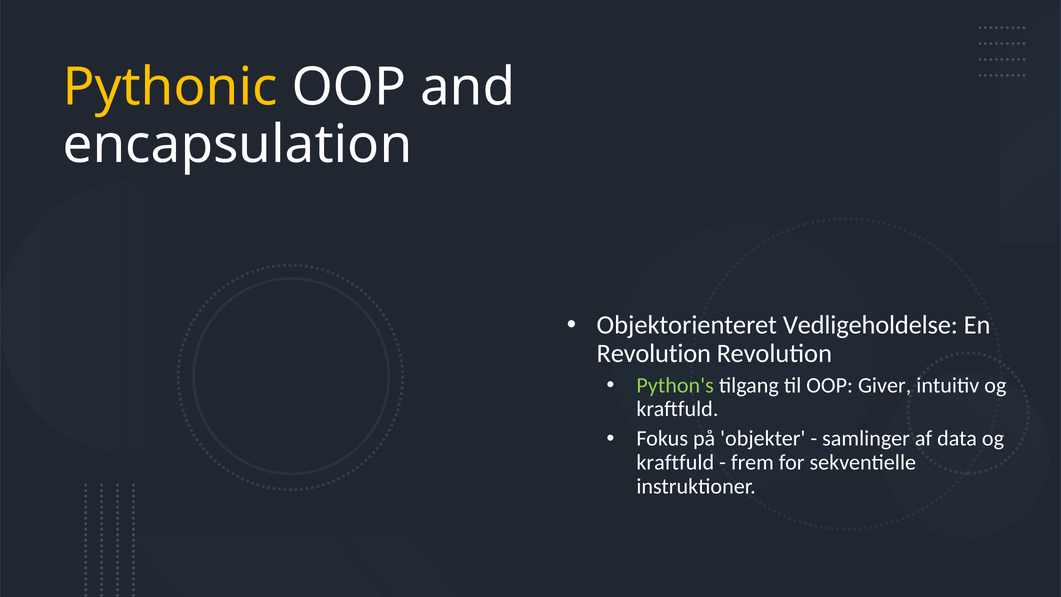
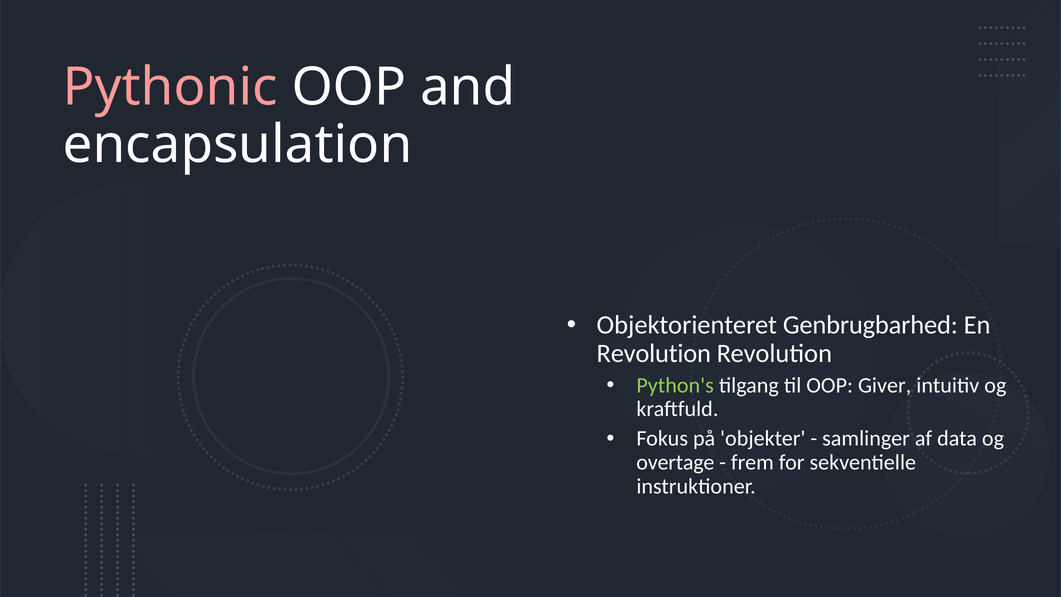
Pythonic colour: yellow -> pink
Vedligeholdelse: Vedligeholdelse -> Genbrugbarhed
kraftfuld at (675, 462): kraftfuld -> overtage
